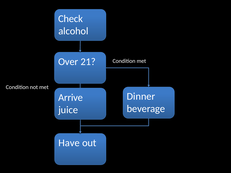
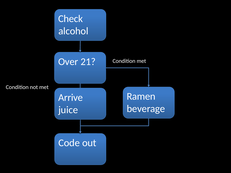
Dinner: Dinner -> Ramen
Have: Have -> Code
